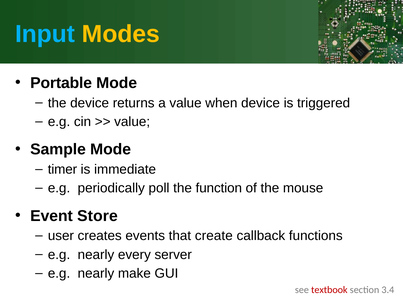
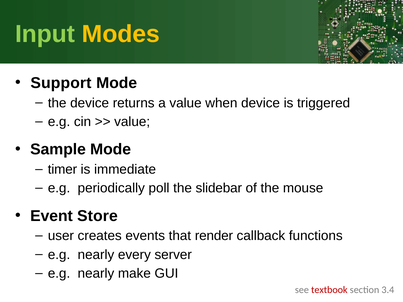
Input colour: light blue -> light green
Portable: Portable -> Support
function: function -> slidebar
create: create -> render
